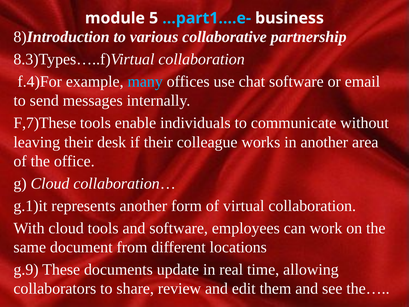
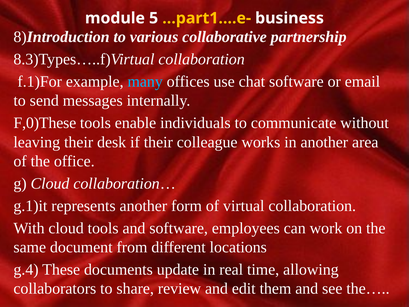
…part1….e- colour: light blue -> yellow
f.4)For: f.4)For -> f.1)For
F,7)These: F,7)These -> F,0)These
g.9: g.9 -> g.4
